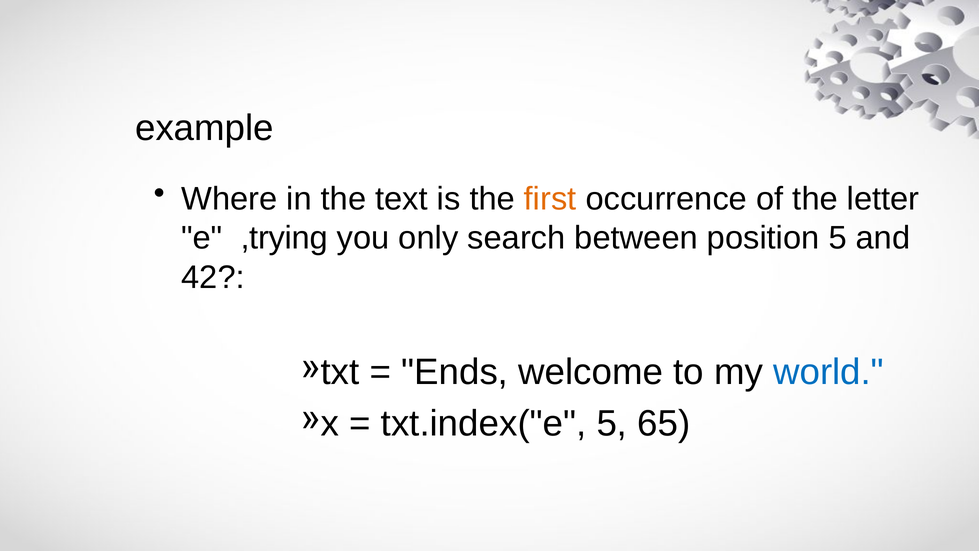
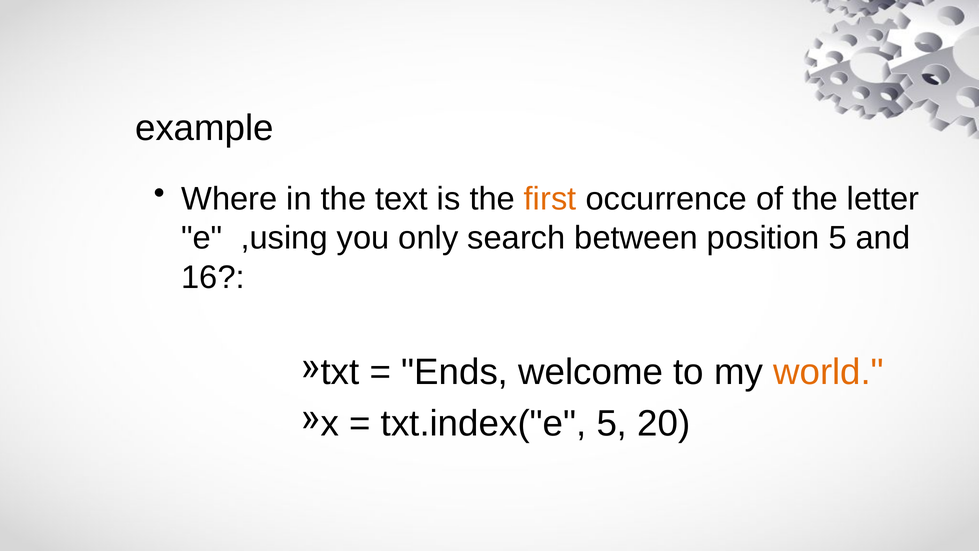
,trying: ,trying -> ,using
42: 42 -> 16
world colour: blue -> orange
65: 65 -> 20
